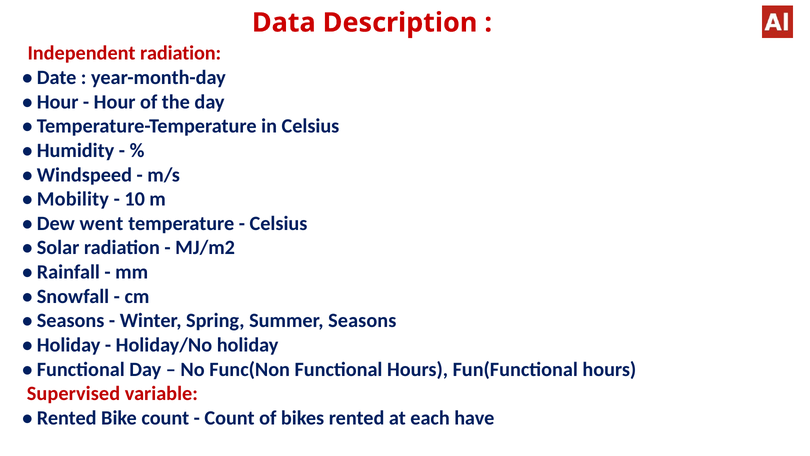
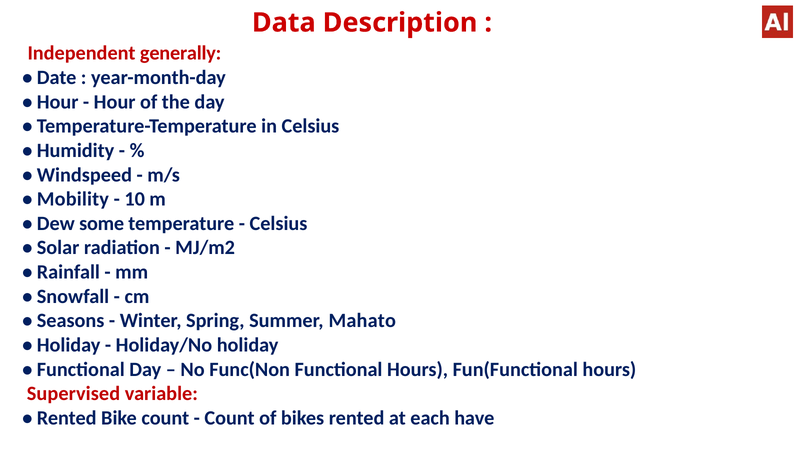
Independent radiation: radiation -> generally
went: went -> some
Summer Seasons: Seasons -> Mahato
